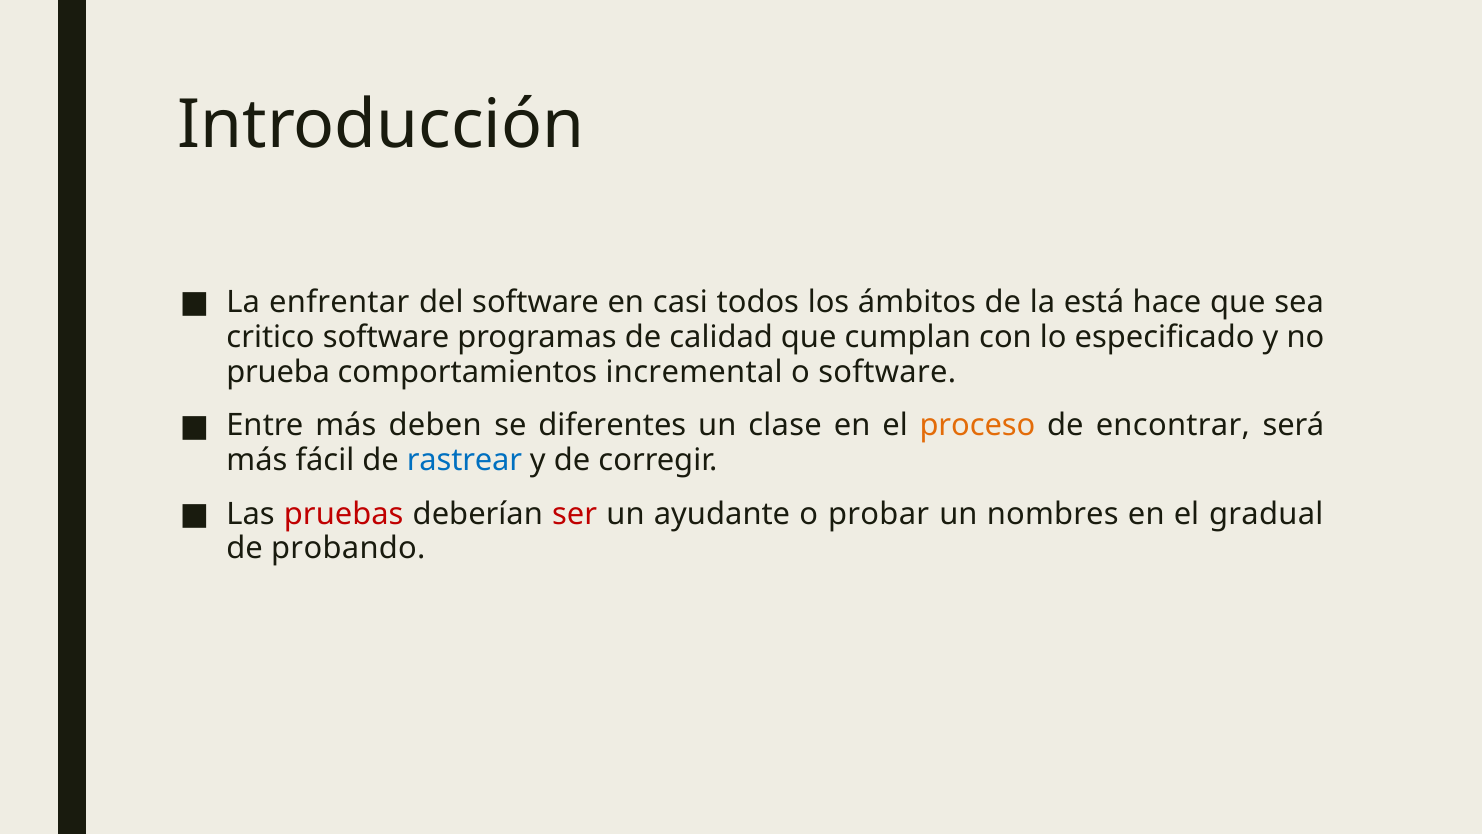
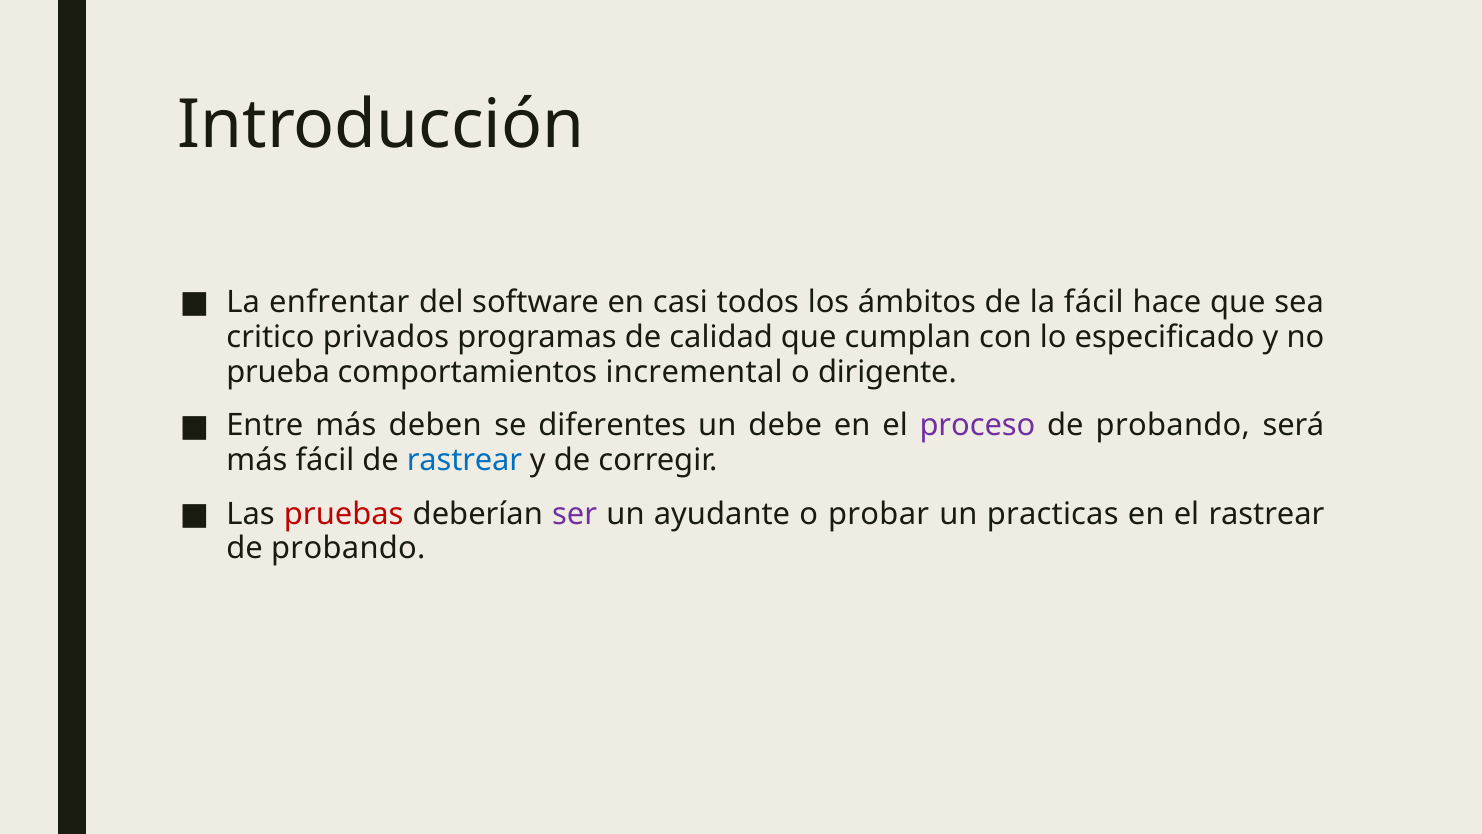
la está: está -> fácil
critico software: software -> privados
o software: software -> dirigente
clase: clase -> debe
proceso colour: orange -> purple
encontrar at (1173, 425): encontrar -> probando
ser colour: red -> purple
nombres: nombres -> practicas
el gradual: gradual -> rastrear
